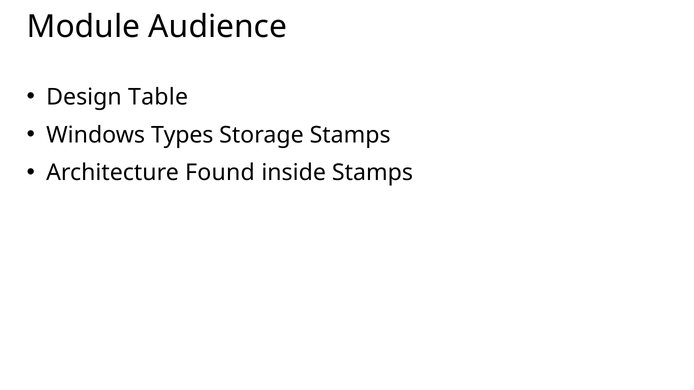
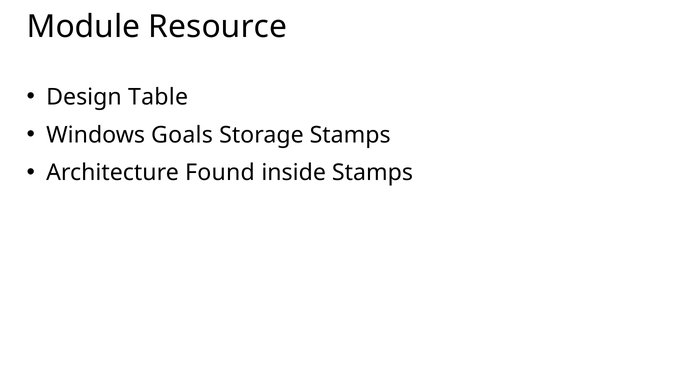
Audience: Audience -> Resource
Types: Types -> Goals
